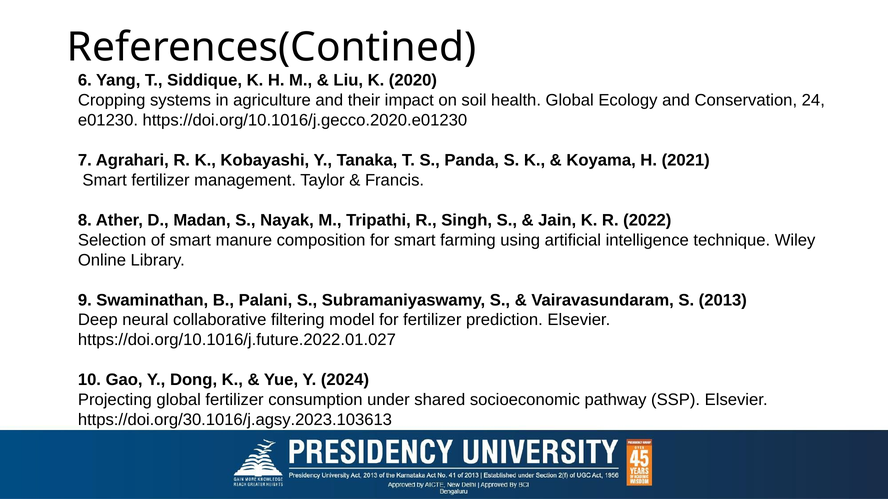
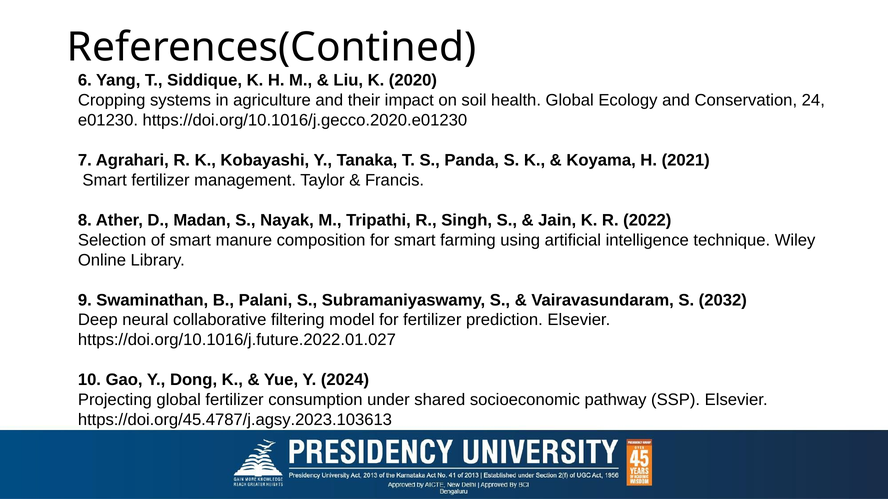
2013: 2013 -> 2032
https://doi.org/30.1016/j.agsy.2023.103613: https://doi.org/30.1016/j.agsy.2023.103613 -> https://doi.org/45.4787/j.agsy.2023.103613
